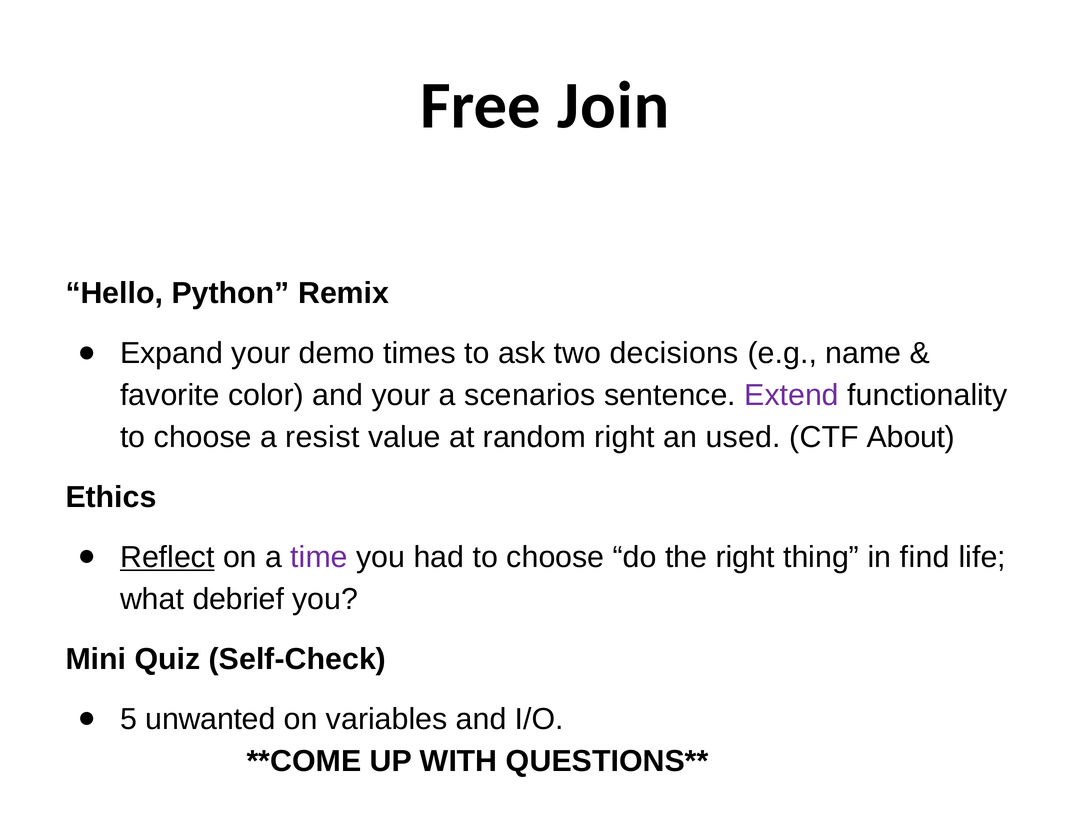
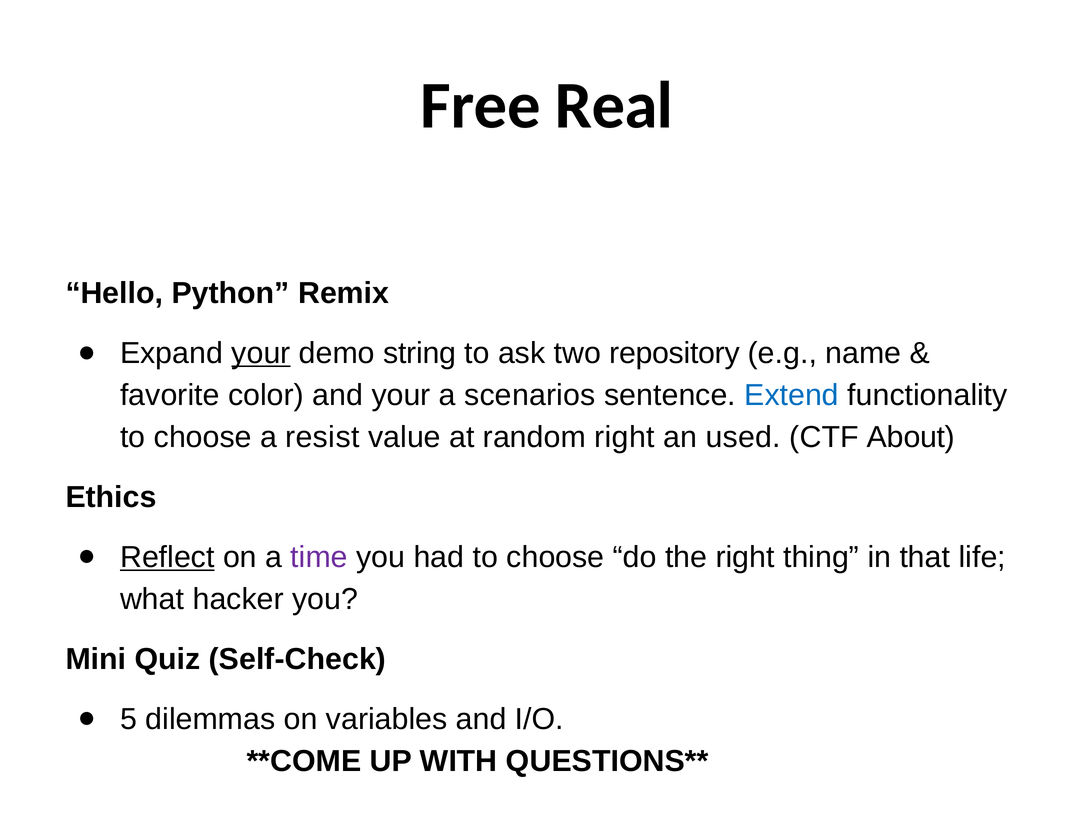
Join: Join -> Real
your at (261, 353) underline: none -> present
times: times -> string
decisions: decisions -> repository
Extend colour: purple -> blue
find: find -> that
debrief: debrief -> hacker
unwanted: unwanted -> dilemmas
